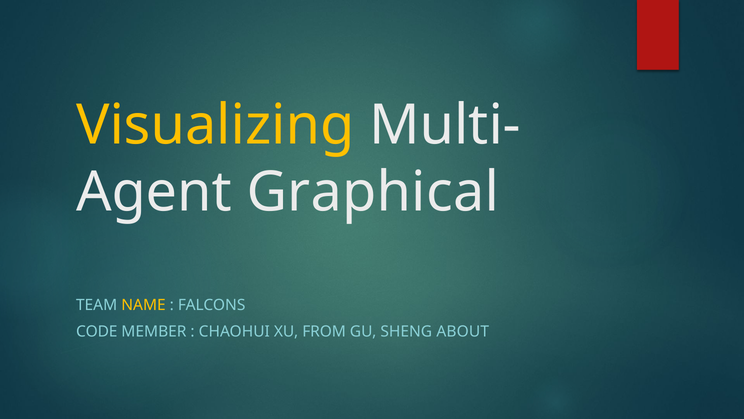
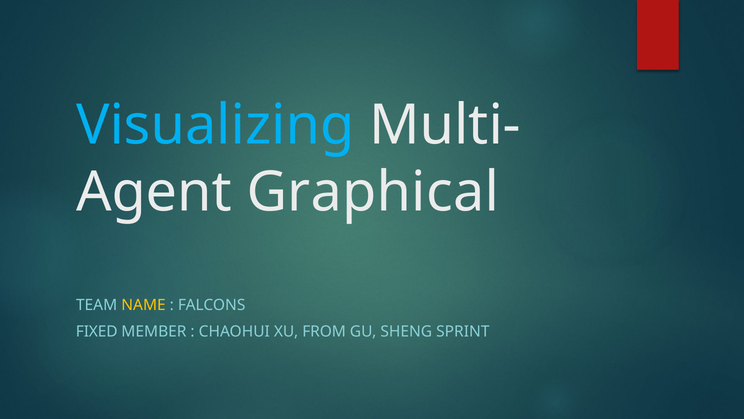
Visualizing colour: yellow -> light blue
CODE: CODE -> FIXED
ABOUT: ABOUT -> SPRINT
